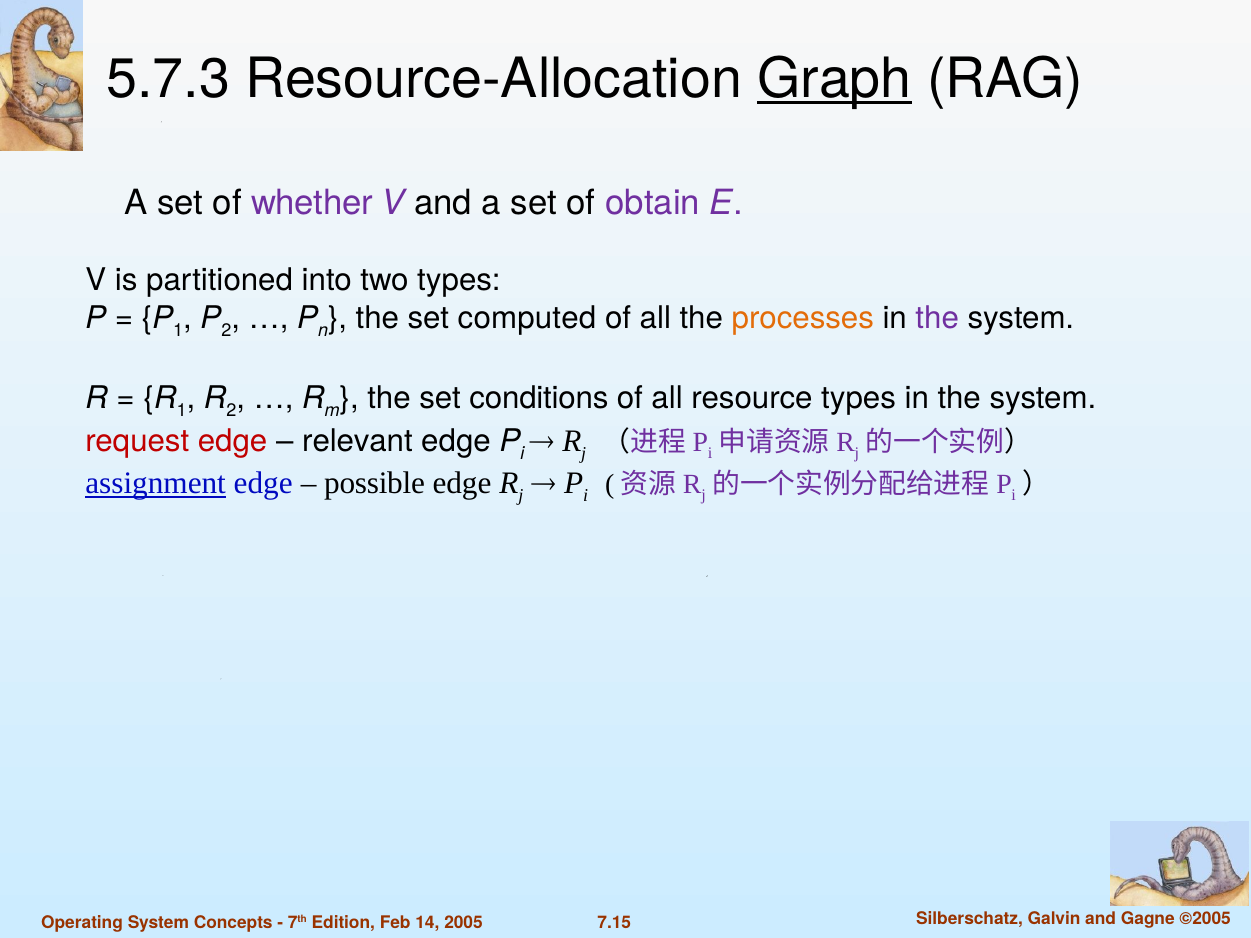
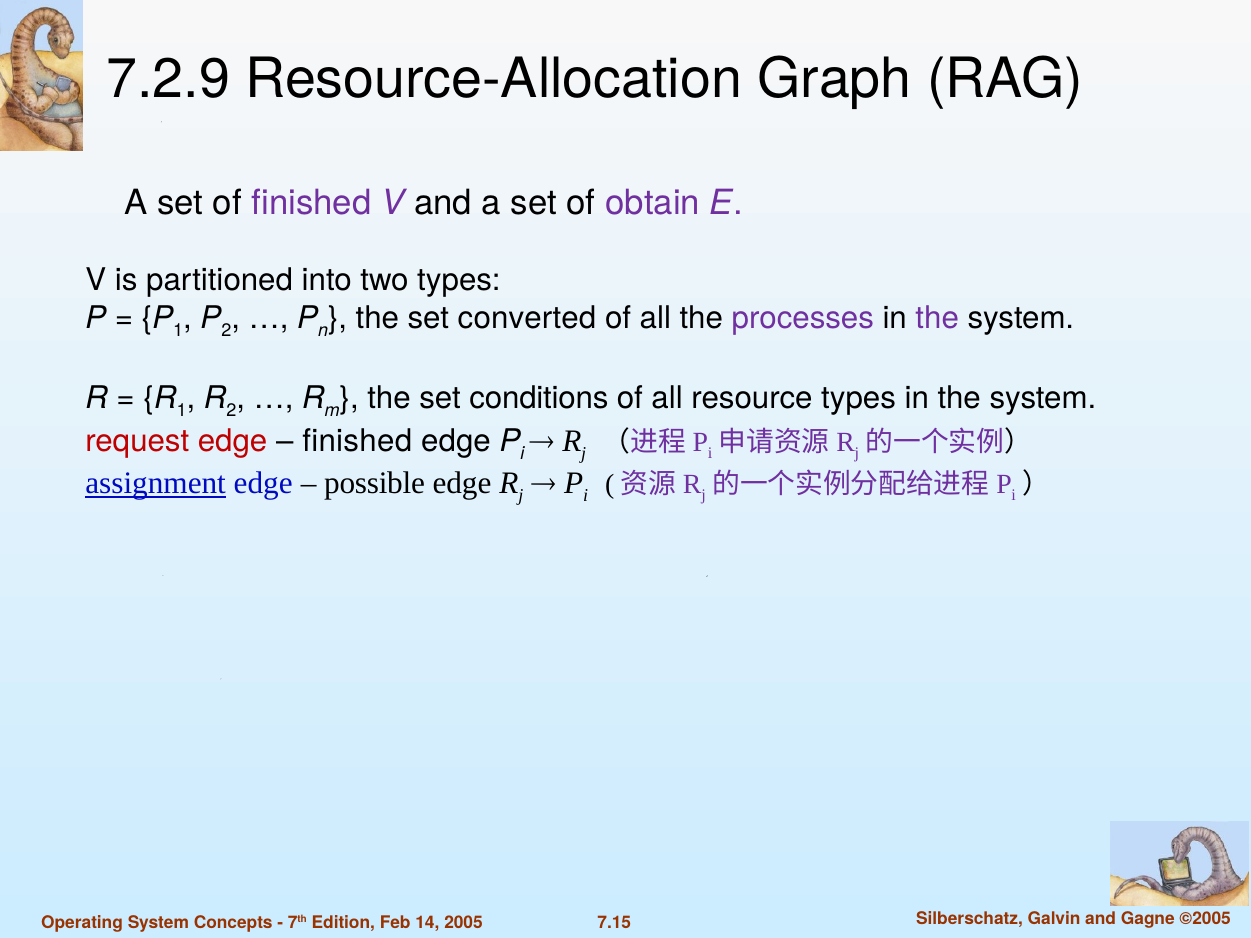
5.7.3: 5.7.3 -> 7.2.9
Graph underline: present -> none
of whether: whether -> finished
computed: computed -> converted
processes colour: orange -> purple
relevant at (357, 441): relevant -> finished
